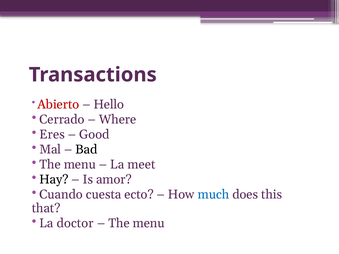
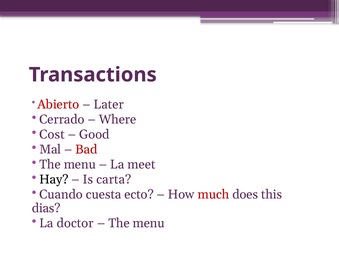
Hello: Hello -> Later
Eres: Eres -> Cost
Bad colour: black -> red
amor: amor -> carta
much colour: blue -> red
that: that -> dias
